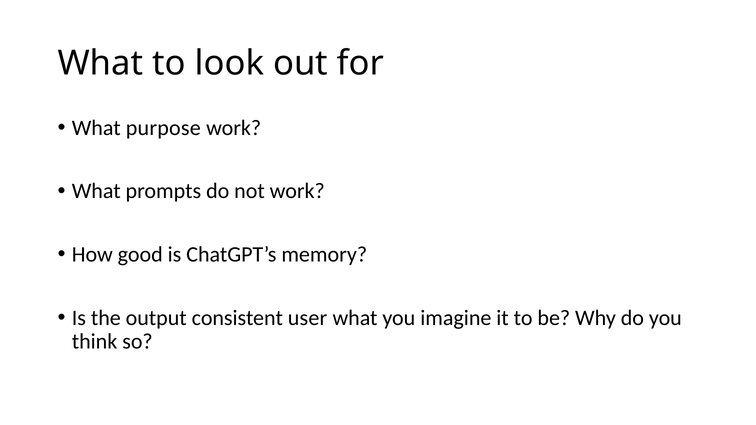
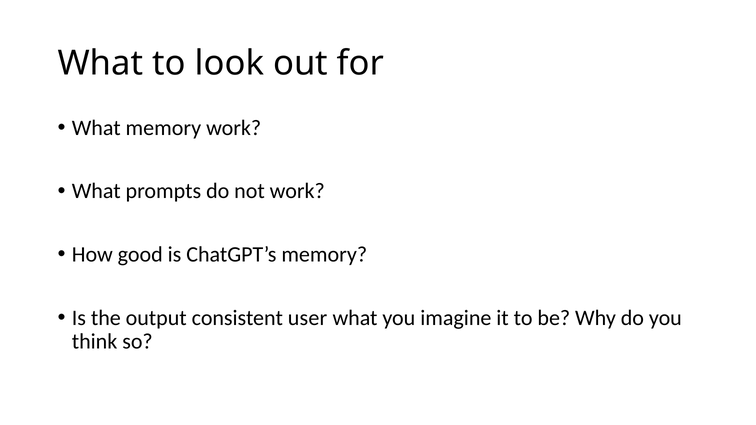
What purpose: purpose -> memory
